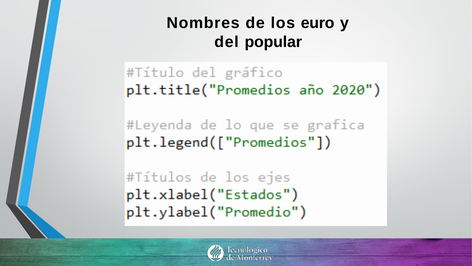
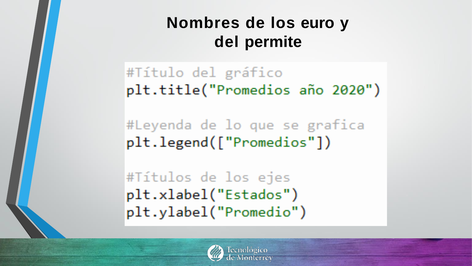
popular: popular -> permite
